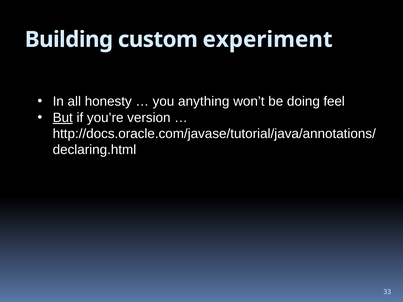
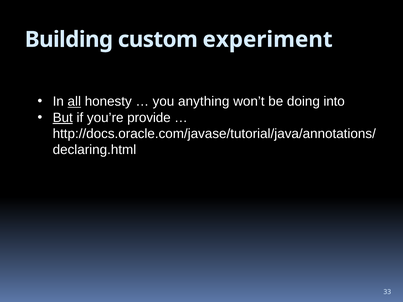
all underline: none -> present
feel: feel -> into
version: version -> provide
